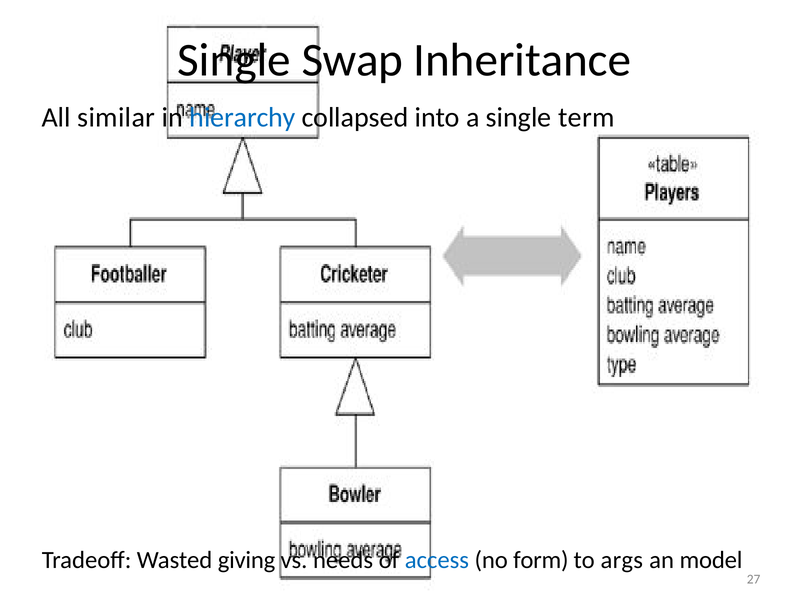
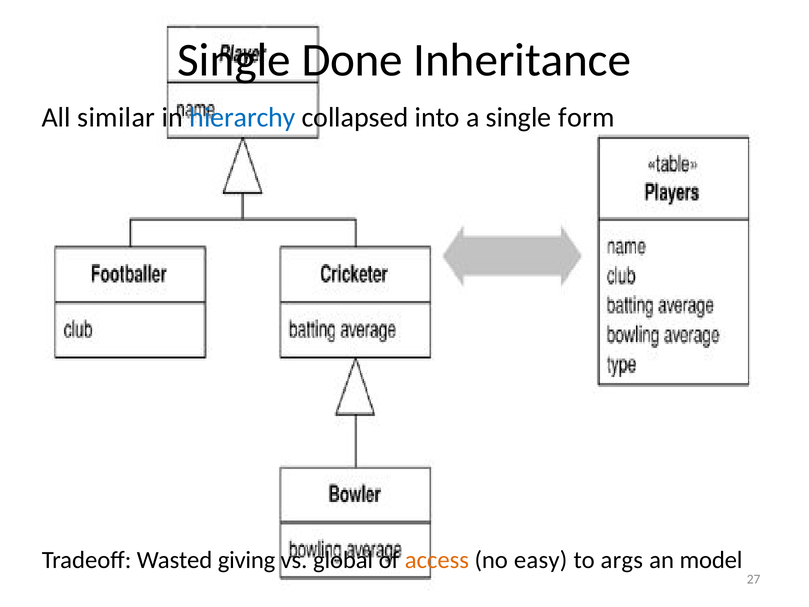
Swap: Swap -> Done
term: term -> form
needs: needs -> global
access colour: blue -> orange
form: form -> easy
